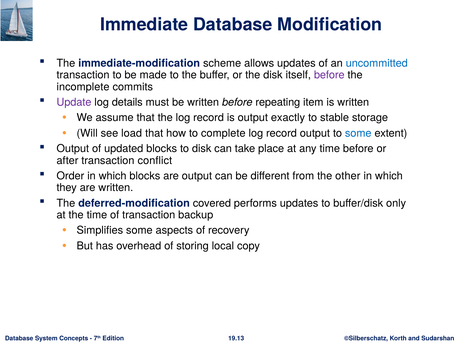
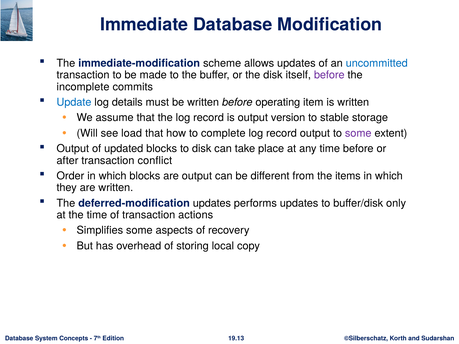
Update colour: purple -> blue
repeating: repeating -> operating
exactly: exactly -> version
some at (358, 133) colour: blue -> purple
other: other -> items
deferred-modification covered: covered -> updates
backup: backup -> actions
